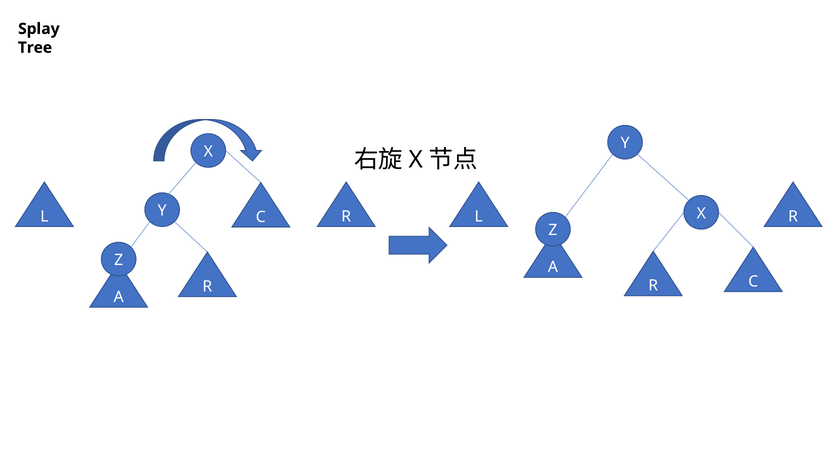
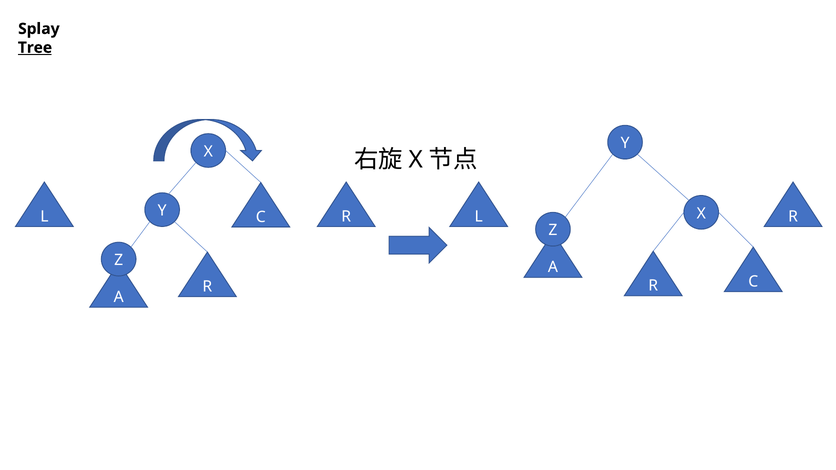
Tree underline: none -> present
